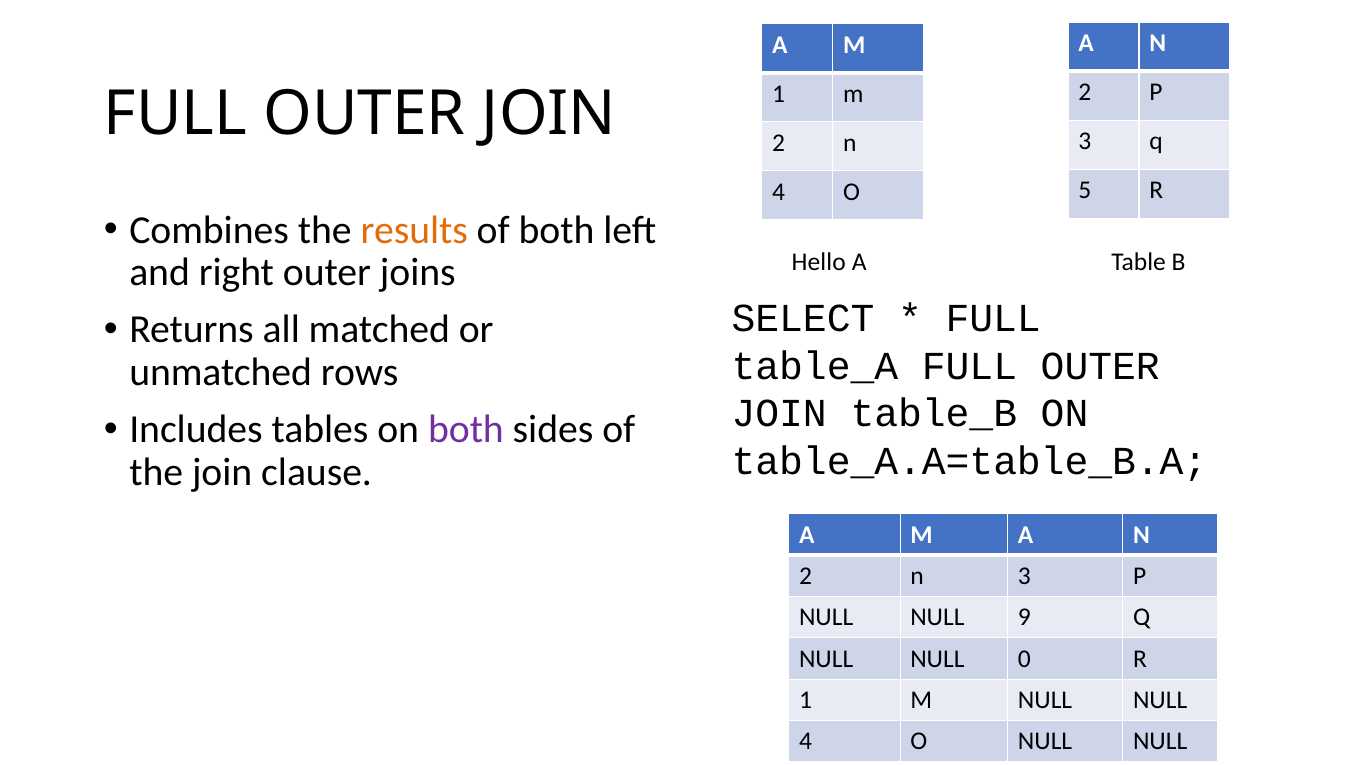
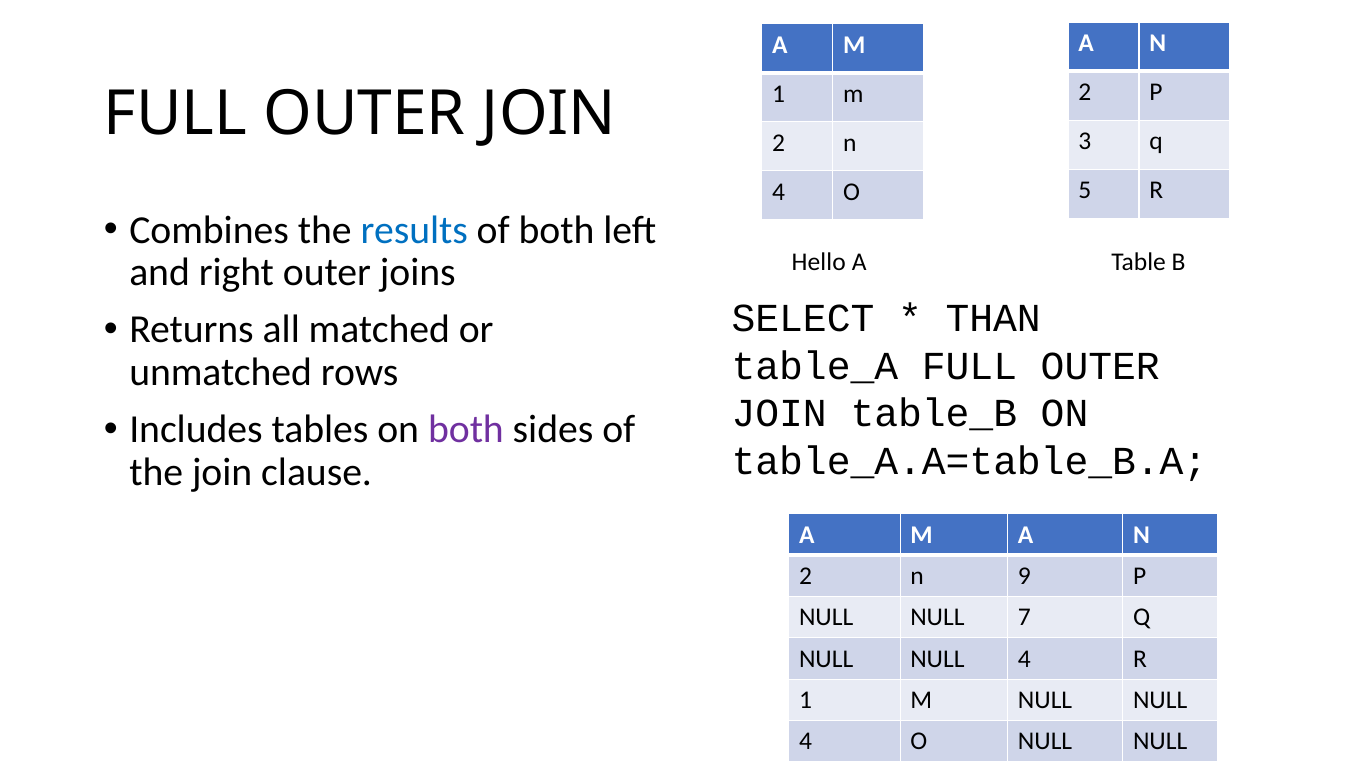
results colour: orange -> blue
FULL at (993, 319): FULL -> THAN
n 3: 3 -> 9
9: 9 -> 7
0 at (1024, 659): 0 -> 4
